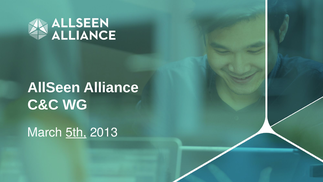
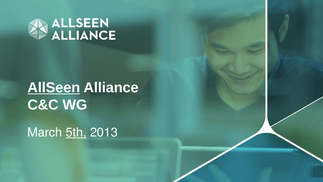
AllSeen underline: none -> present
